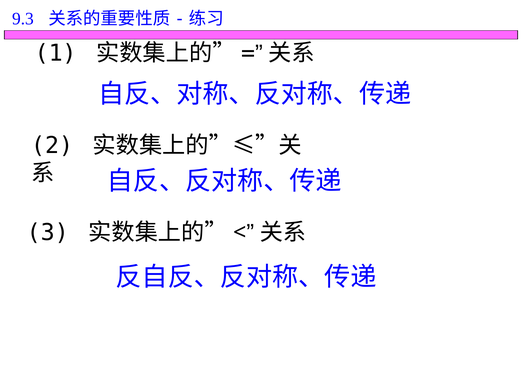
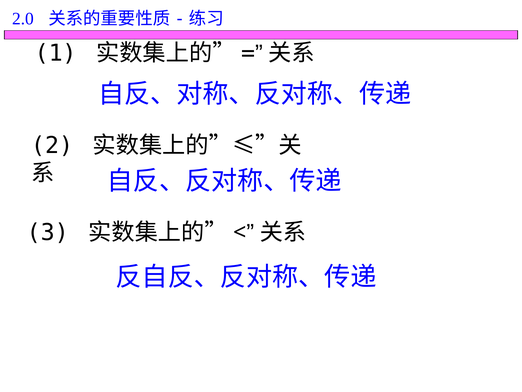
9.3: 9.3 -> 2.0
